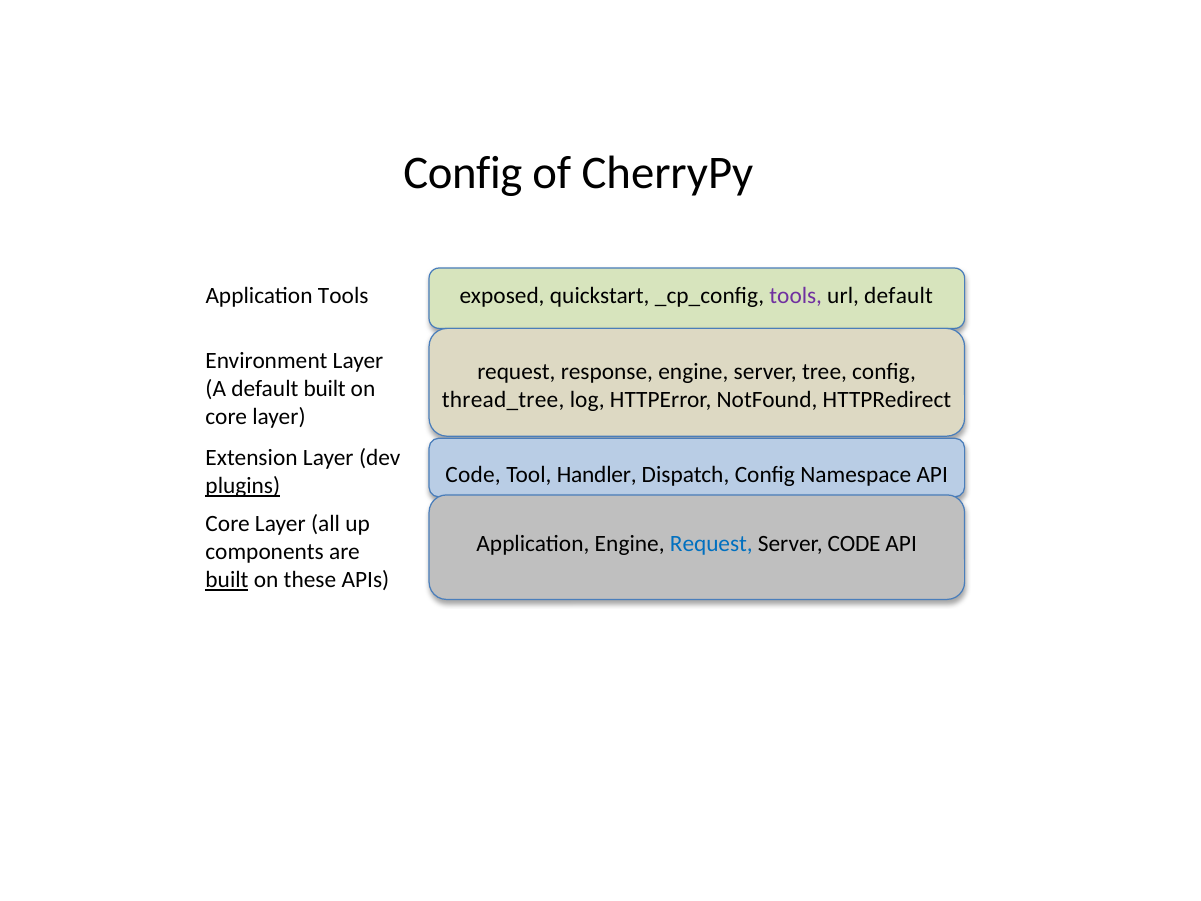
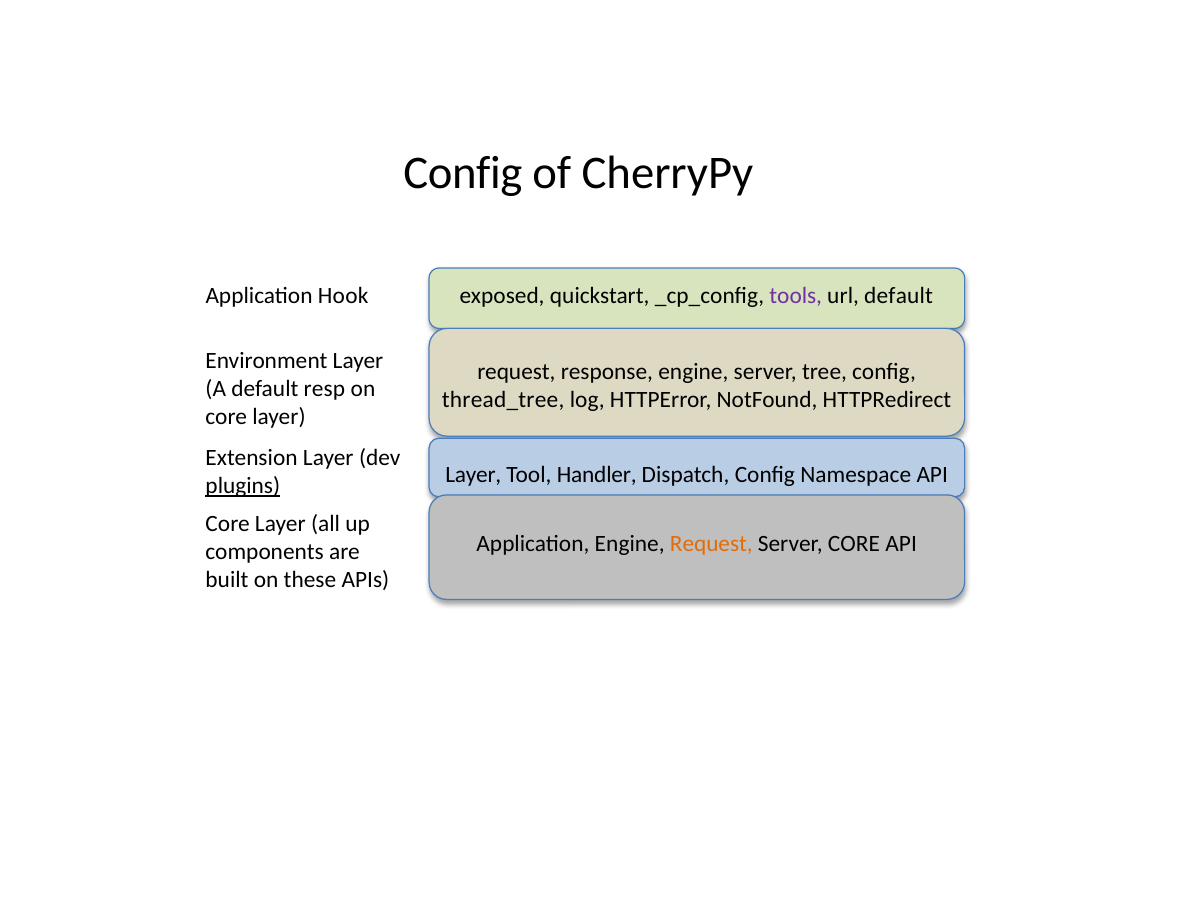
Application Tools: Tools -> Hook
default built: built -> resp
Code at (473, 474): Code -> Layer
Request at (711, 544) colour: blue -> orange
Server CODE: CODE -> CORE
built at (227, 580) underline: present -> none
